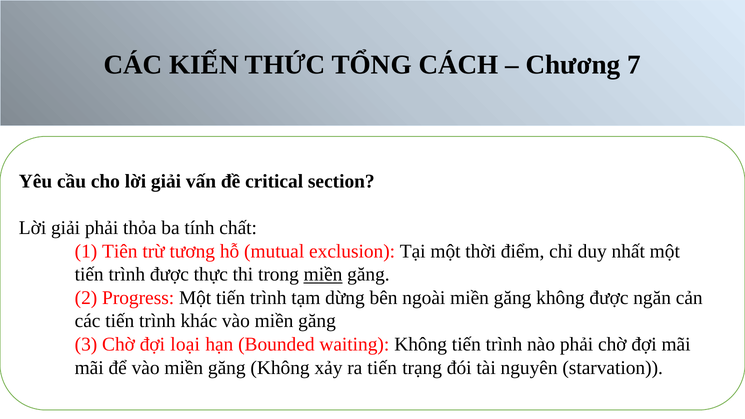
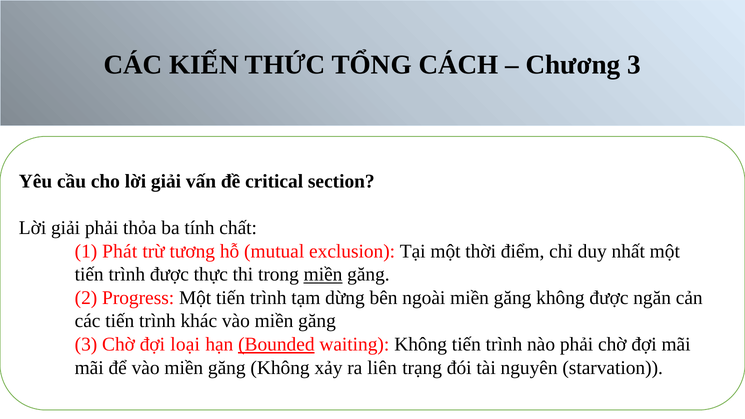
Chương 7: 7 -> 3
Tiên: Tiên -> Phát
Bounded underline: none -> present
ra tiến: tiến -> liên
